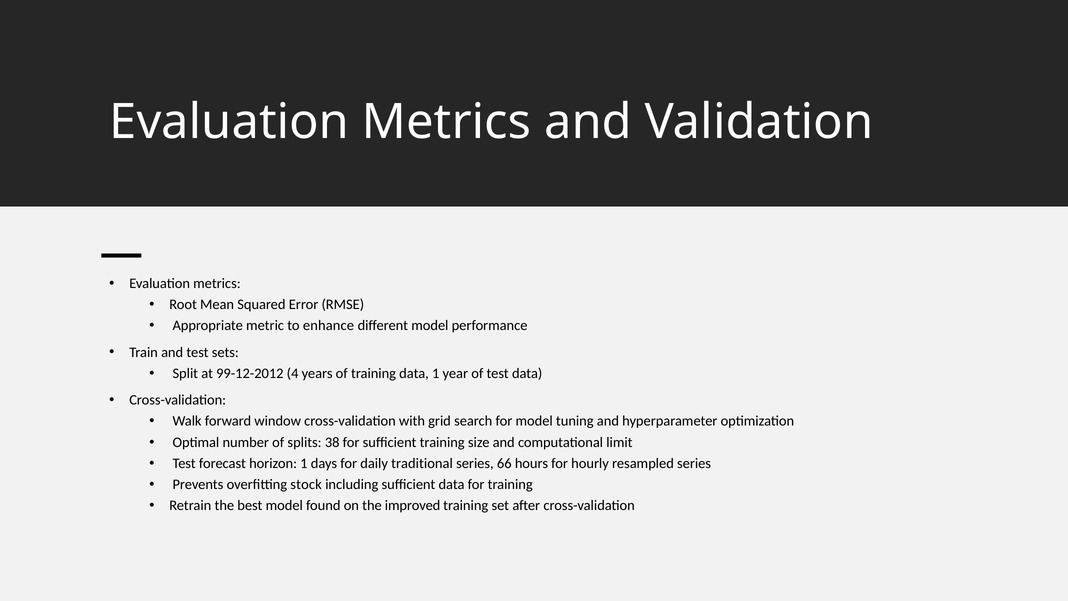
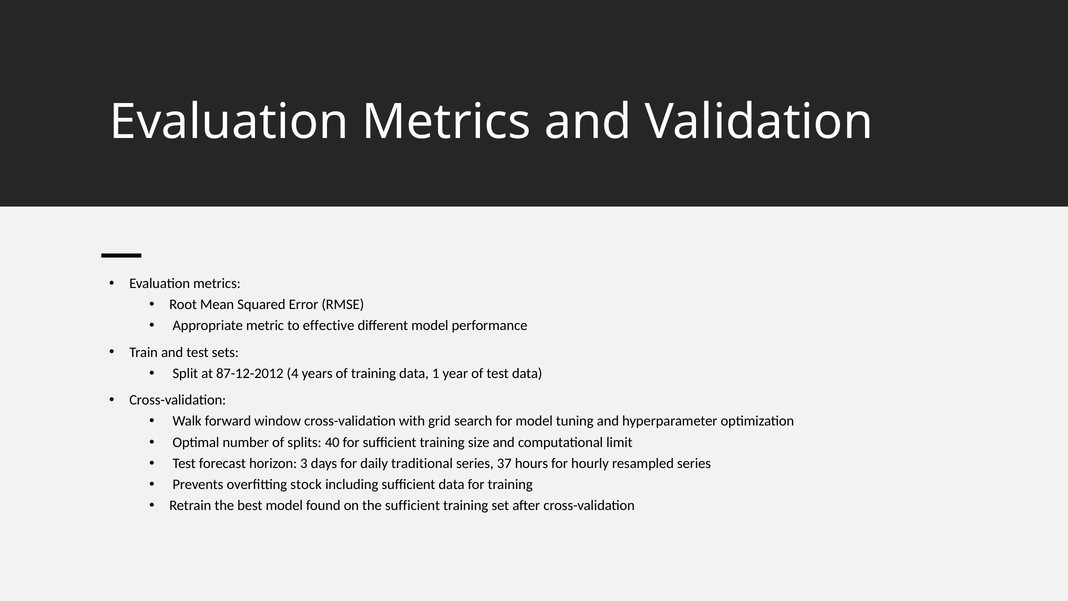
enhance: enhance -> effective
99-12-2012: 99-12-2012 -> 87-12-2012
38: 38 -> 40
horizon 1: 1 -> 3
66: 66 -> 37
the improved: improved -> sufficient
